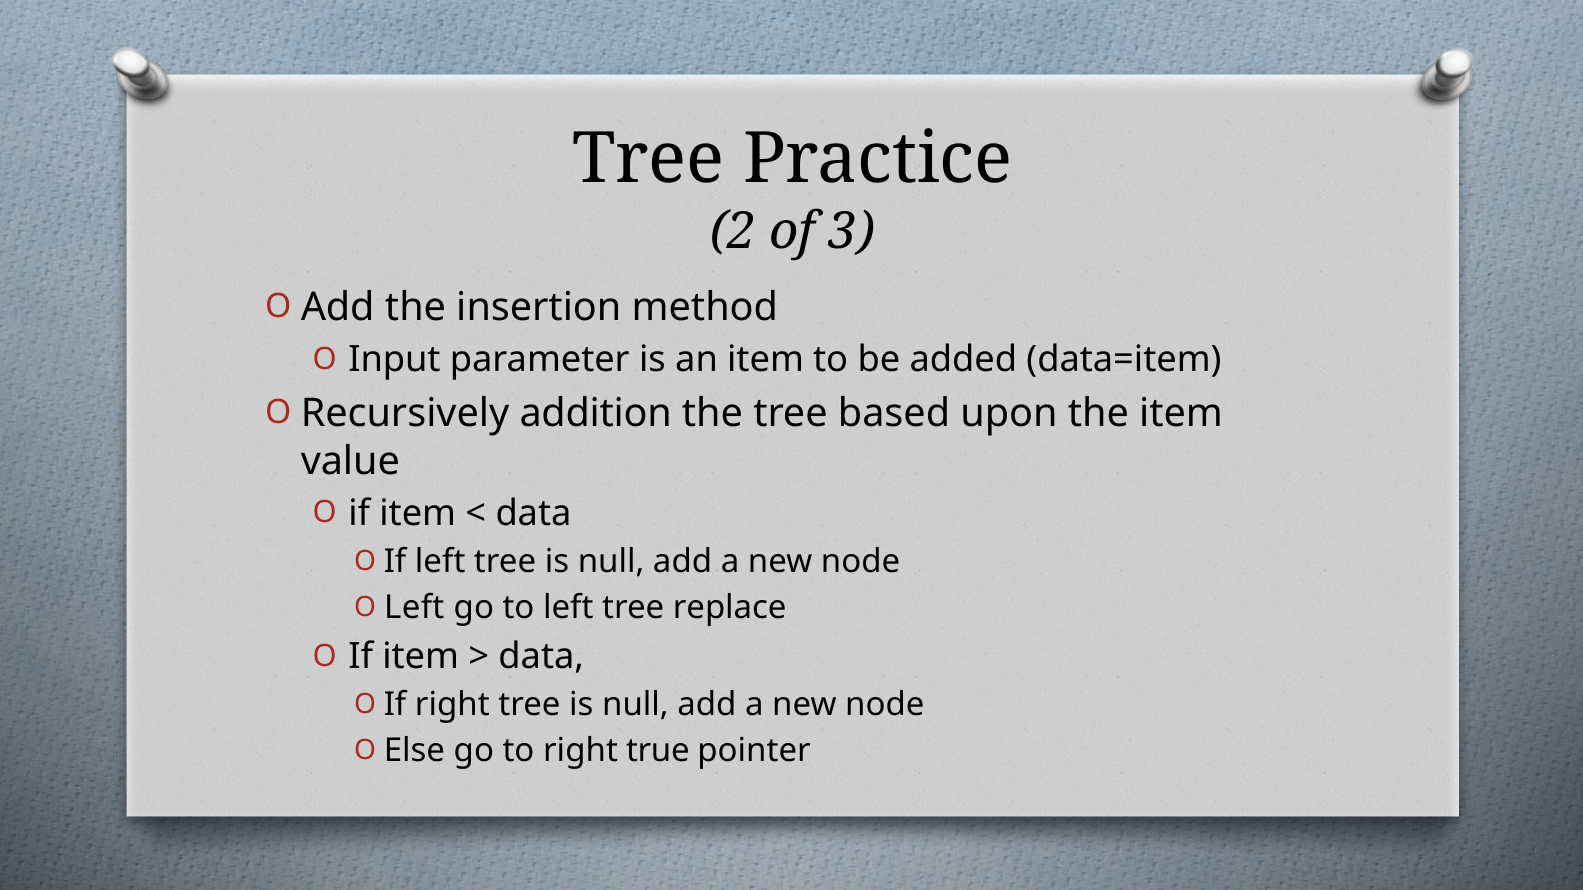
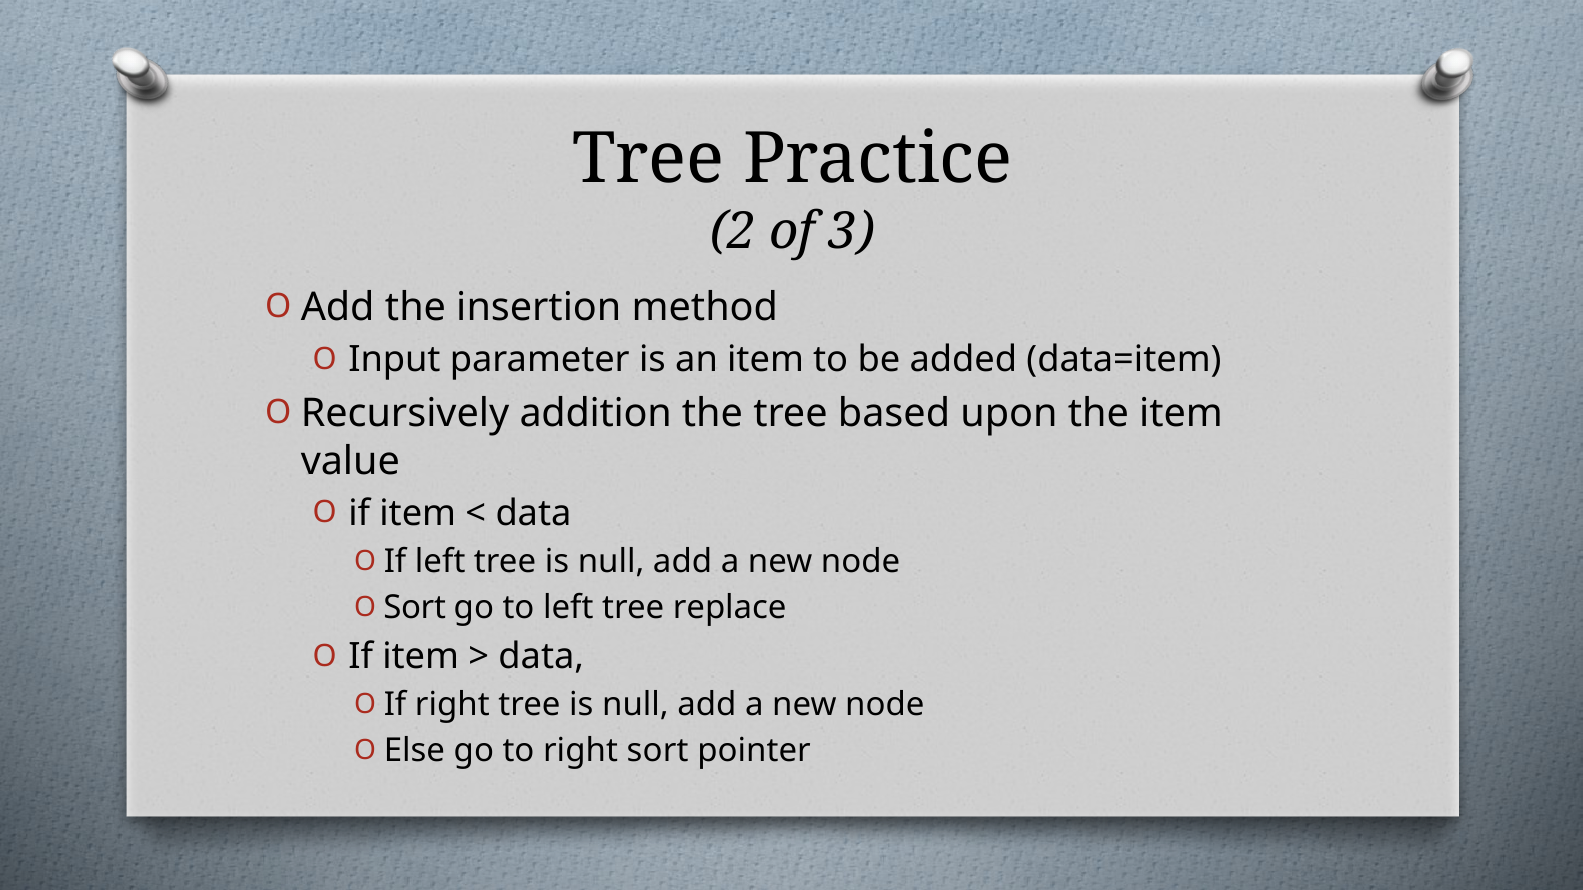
Left at (414, 608): Left -> Sort
right true: true -> sort
